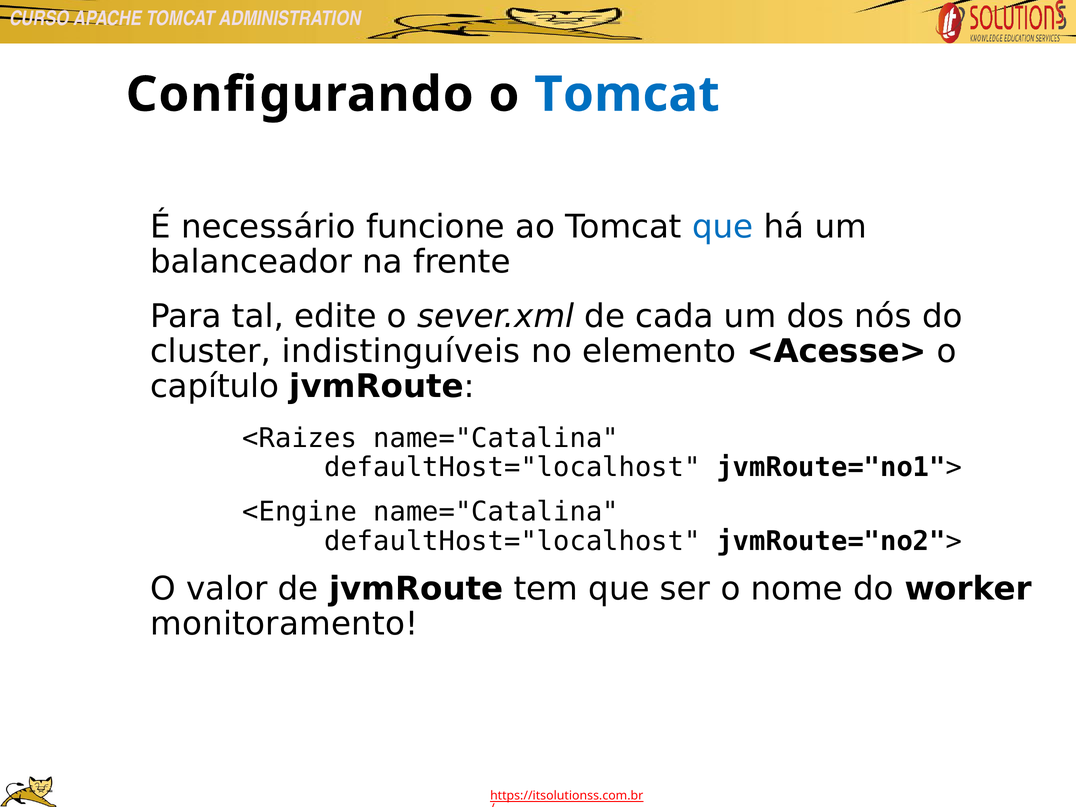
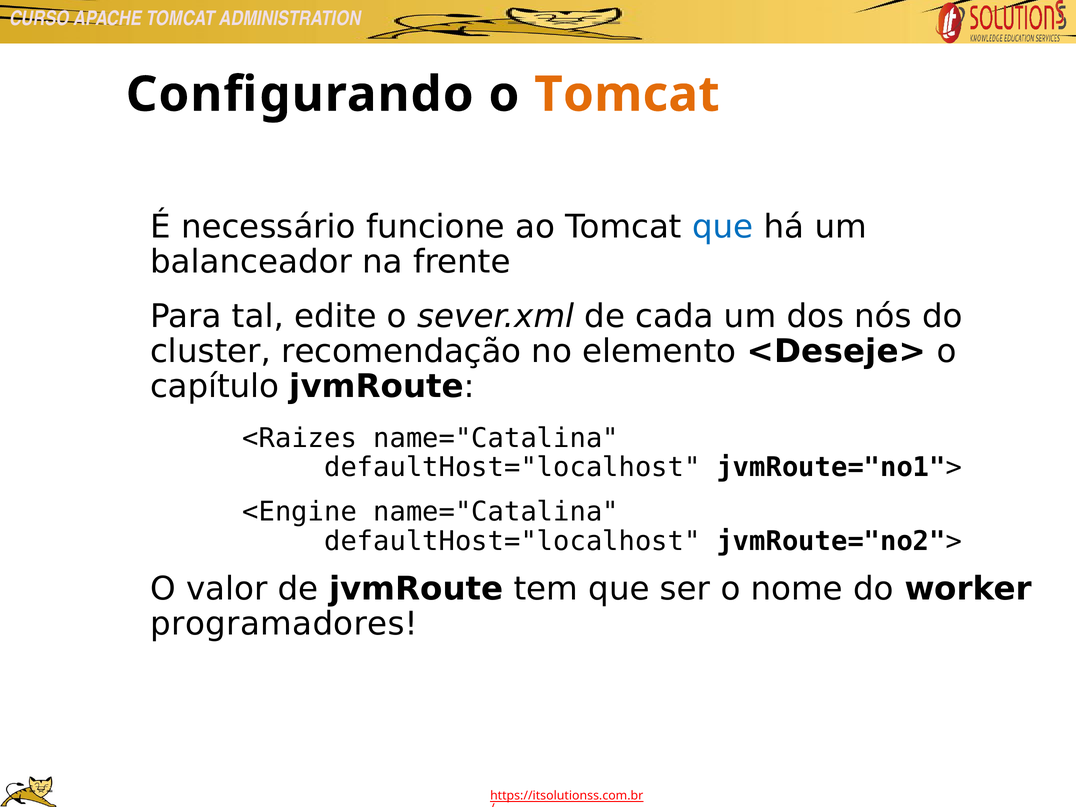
Tomcat at (627, 95) colour: blue -> orange
indistinguíveis: indistinguíveis -> recomendação
<Acesse>: <Acesse> -> <Deseje>
monitoramento: monitoramento -> programadores
